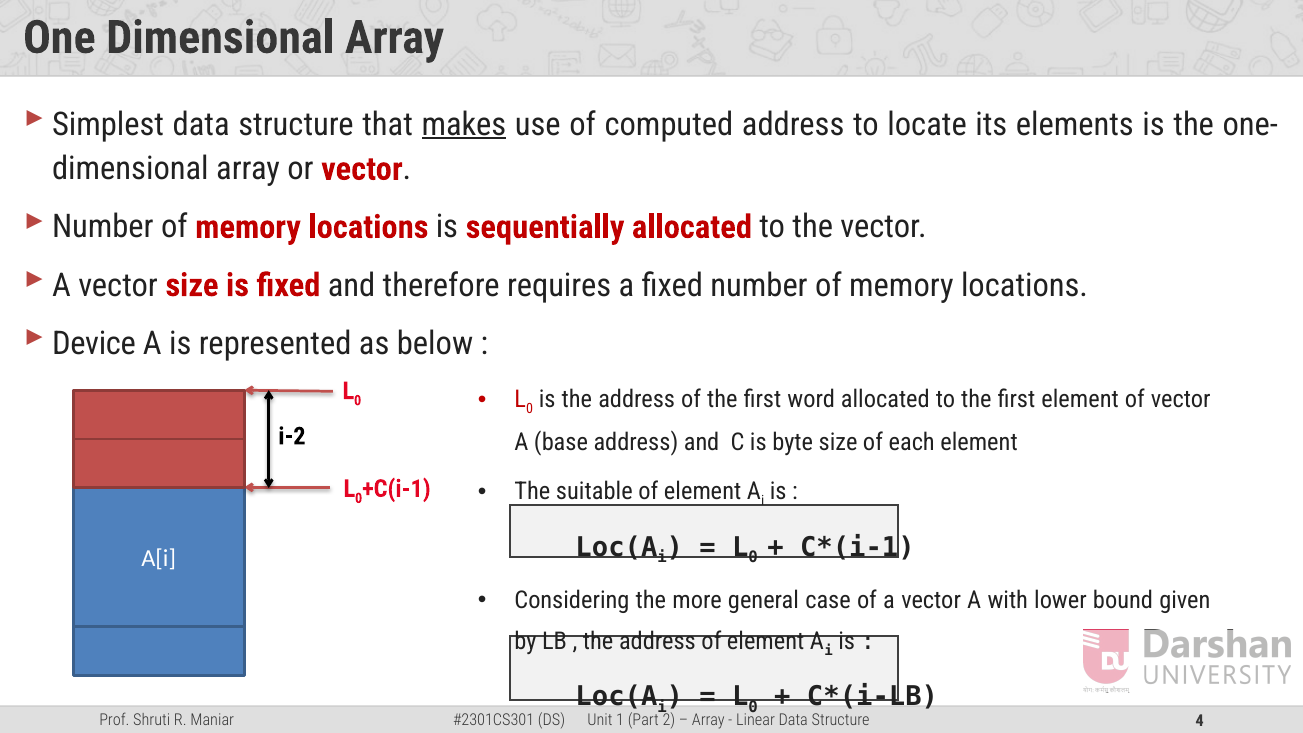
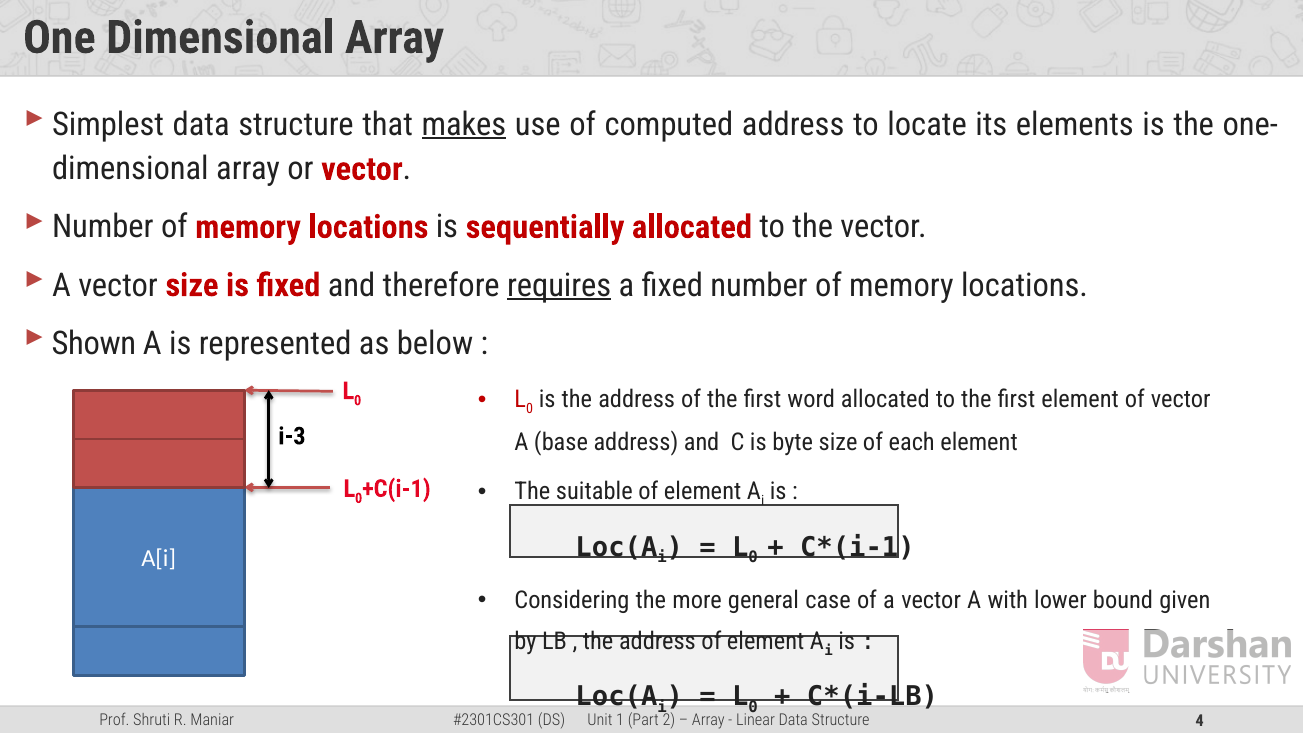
requires underline: none -> present
Device: Device -> Shown
i-2: i-2 -> i-3
